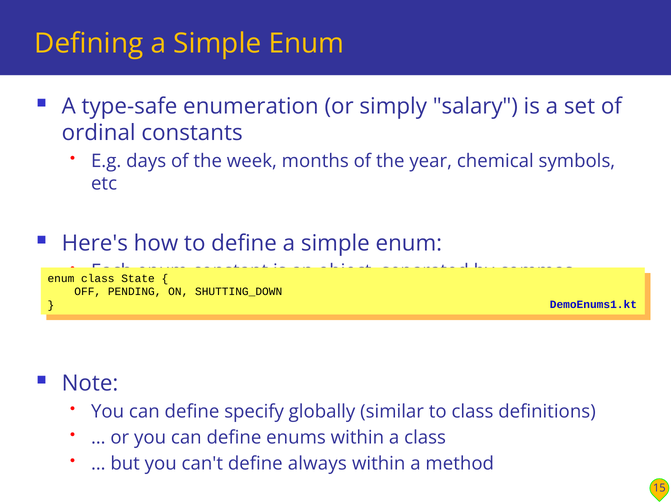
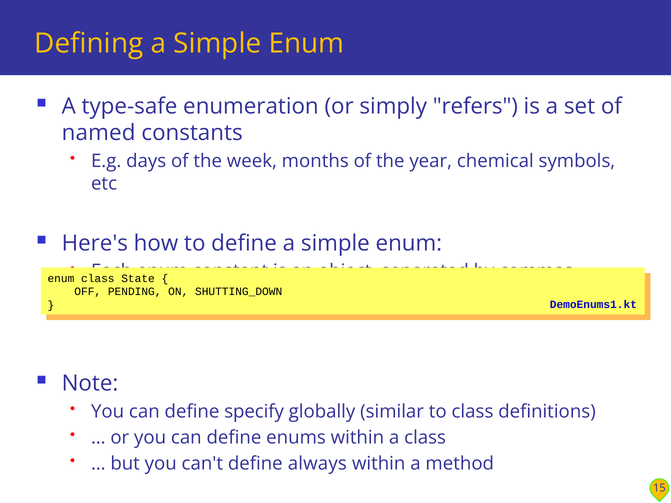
salary: salary -> refers
ordinal: ordinal -> named
